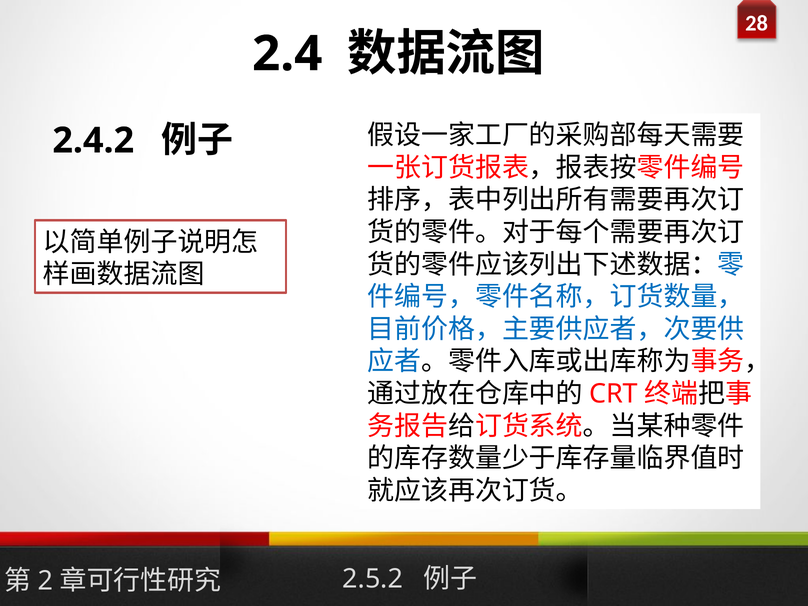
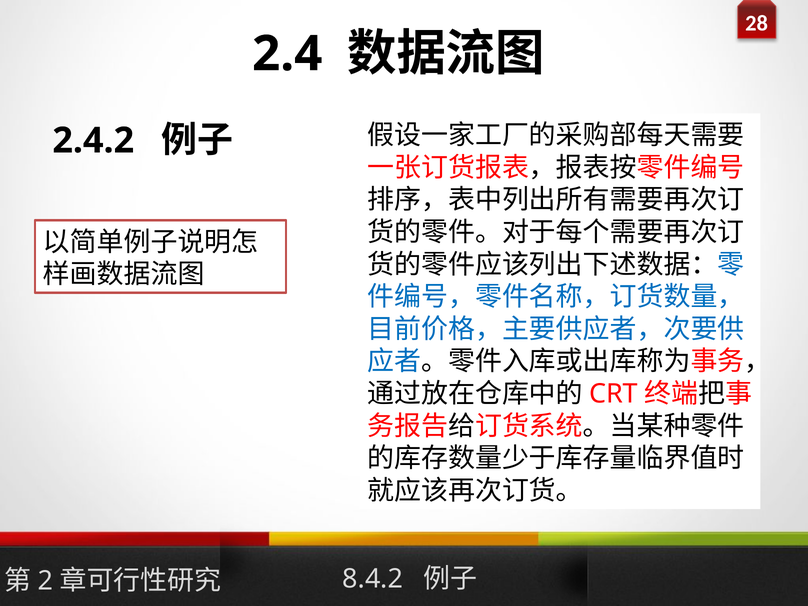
2.5.2: 2.5.2 -> 8.4.2
